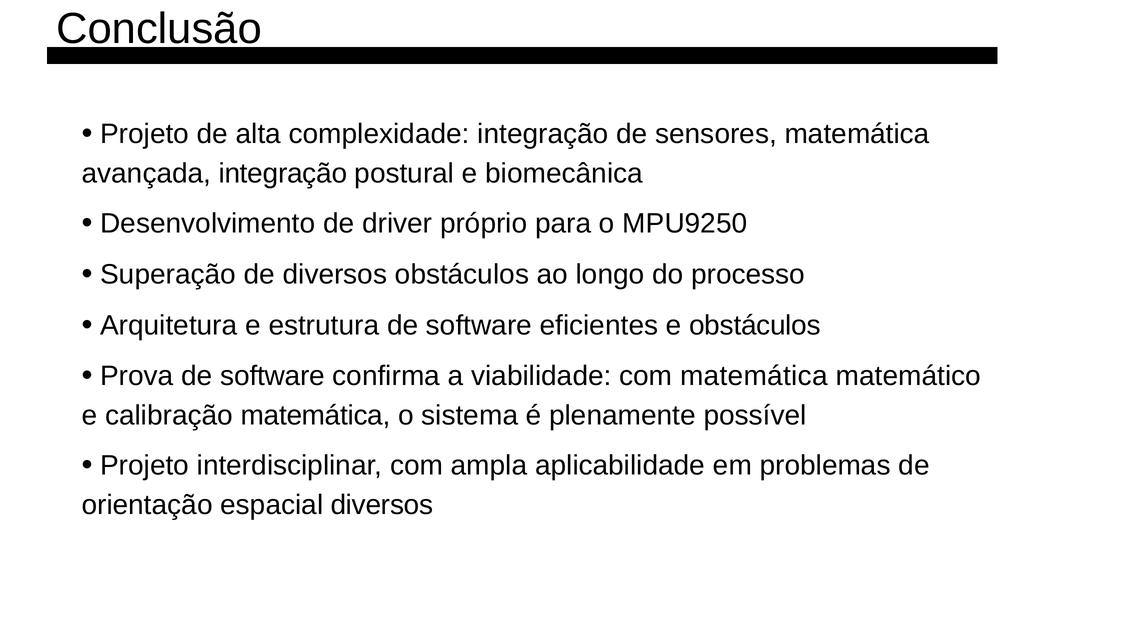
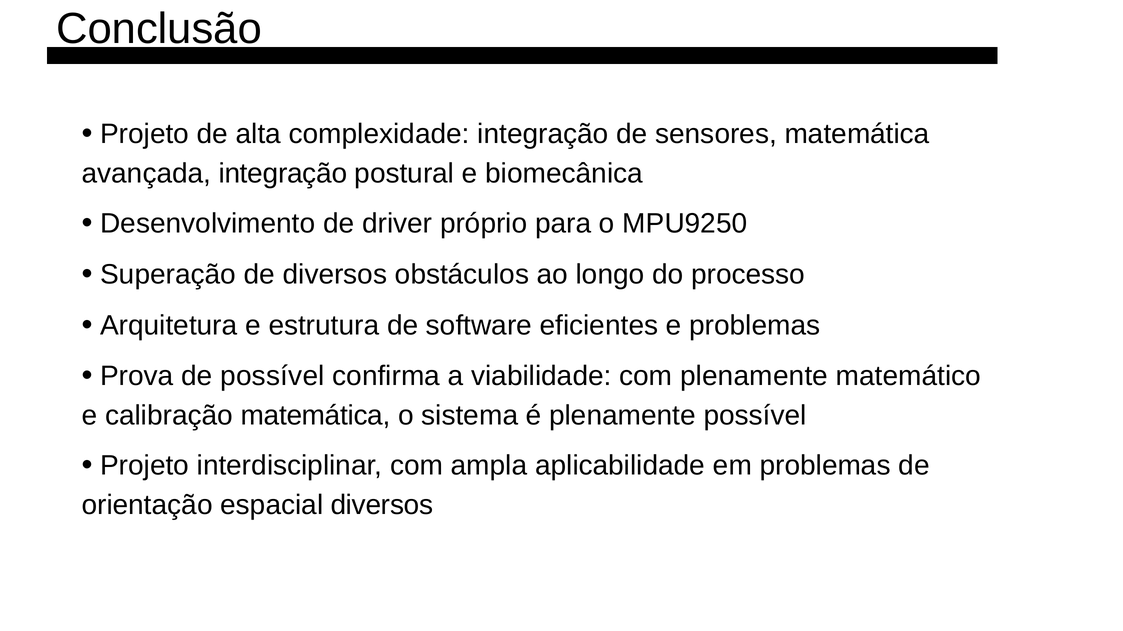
e obstáculos: obstáculos -> problemas
Prova de software: software -> possível
com matemática: matemática -> plenamente
